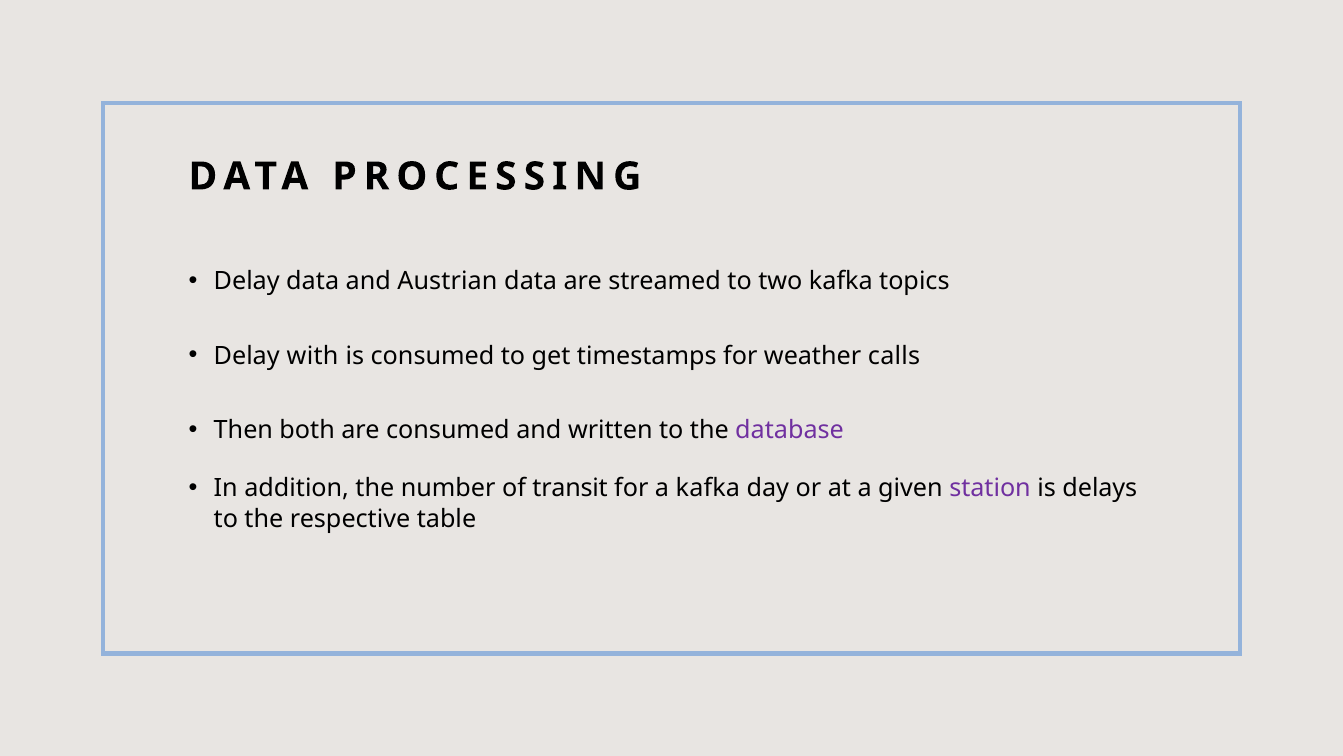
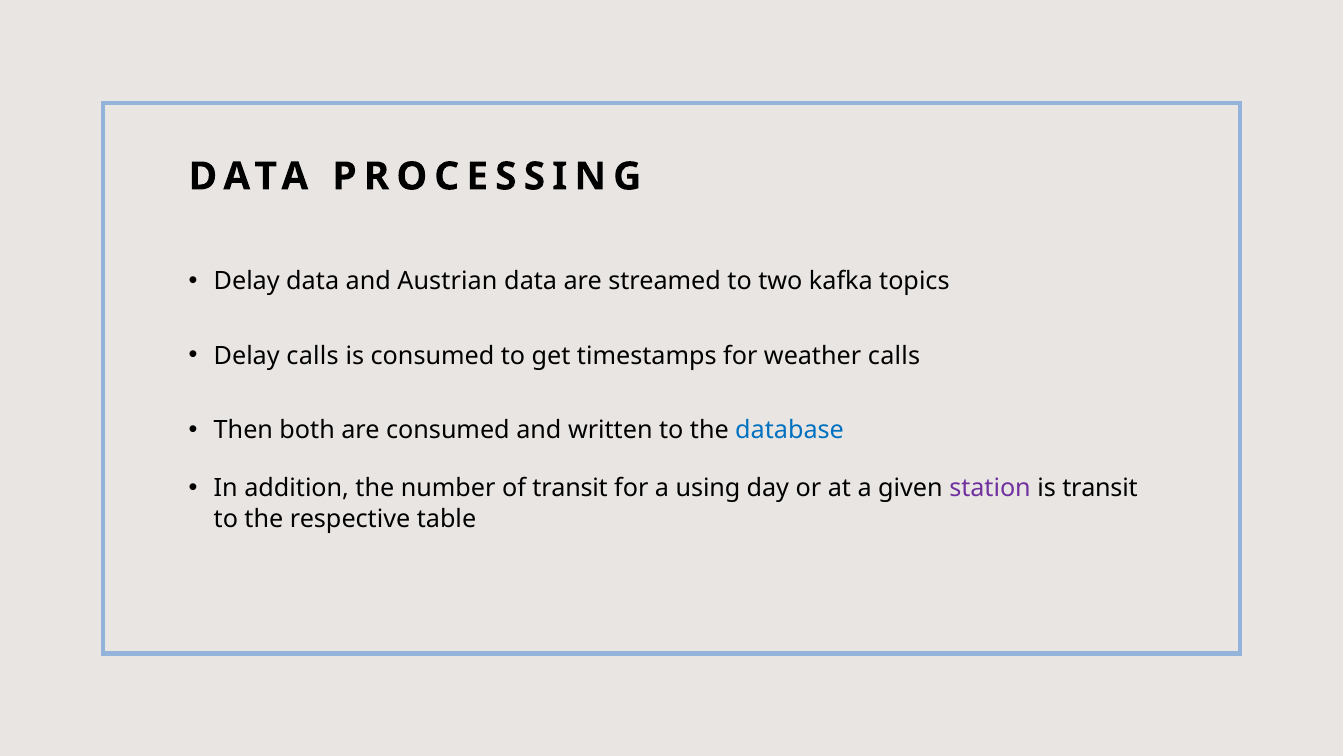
Delay with: with -> calls
database colour: purple -> blue
a kafka: kafka -> using
is delays: delays -> transit
